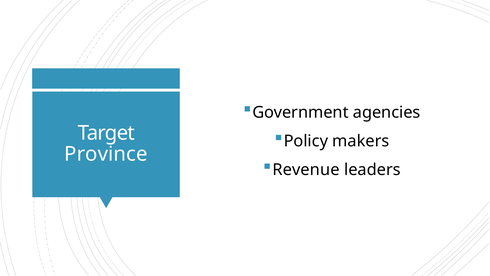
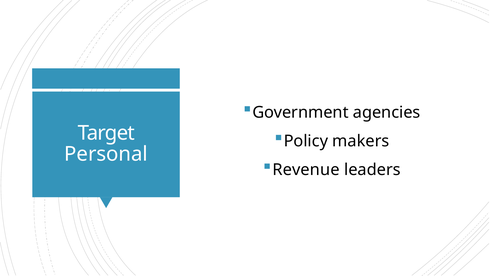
Province: Province -> Personal
